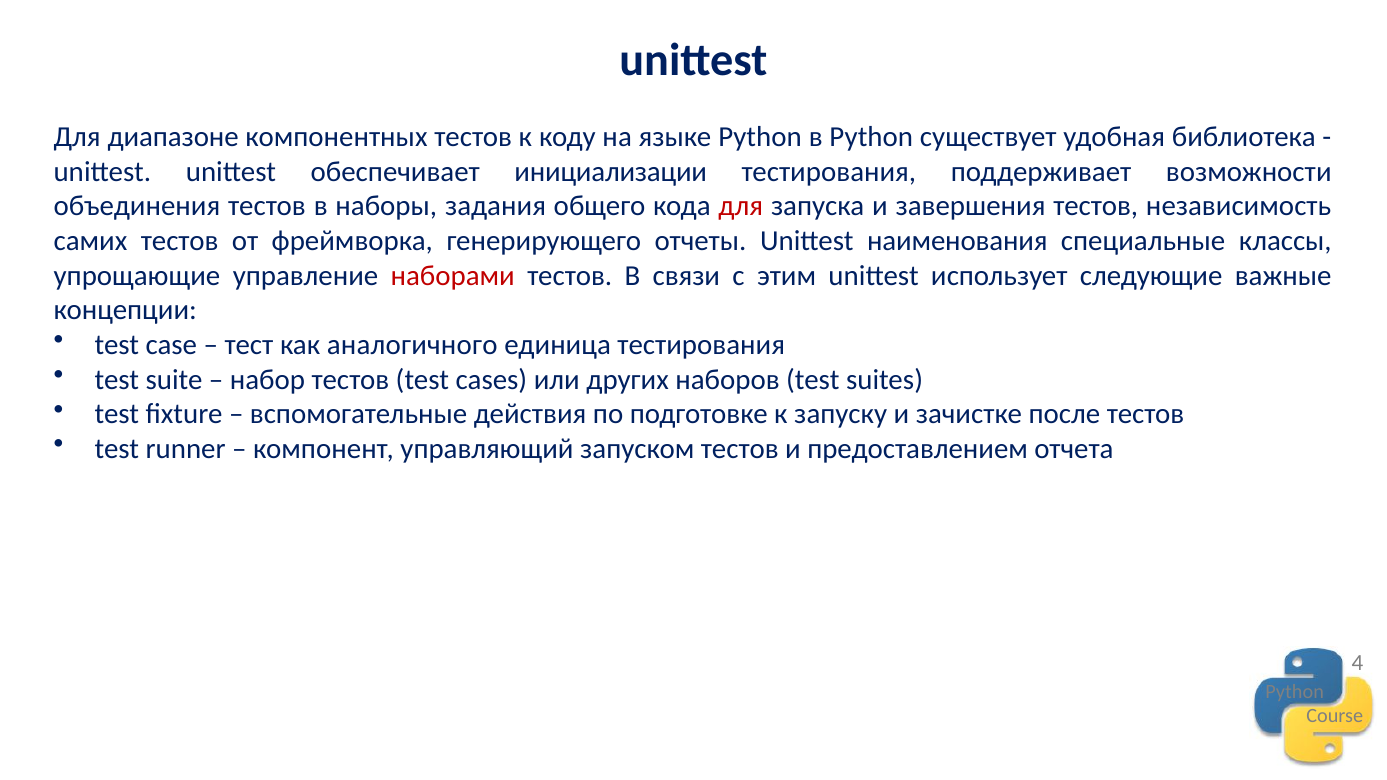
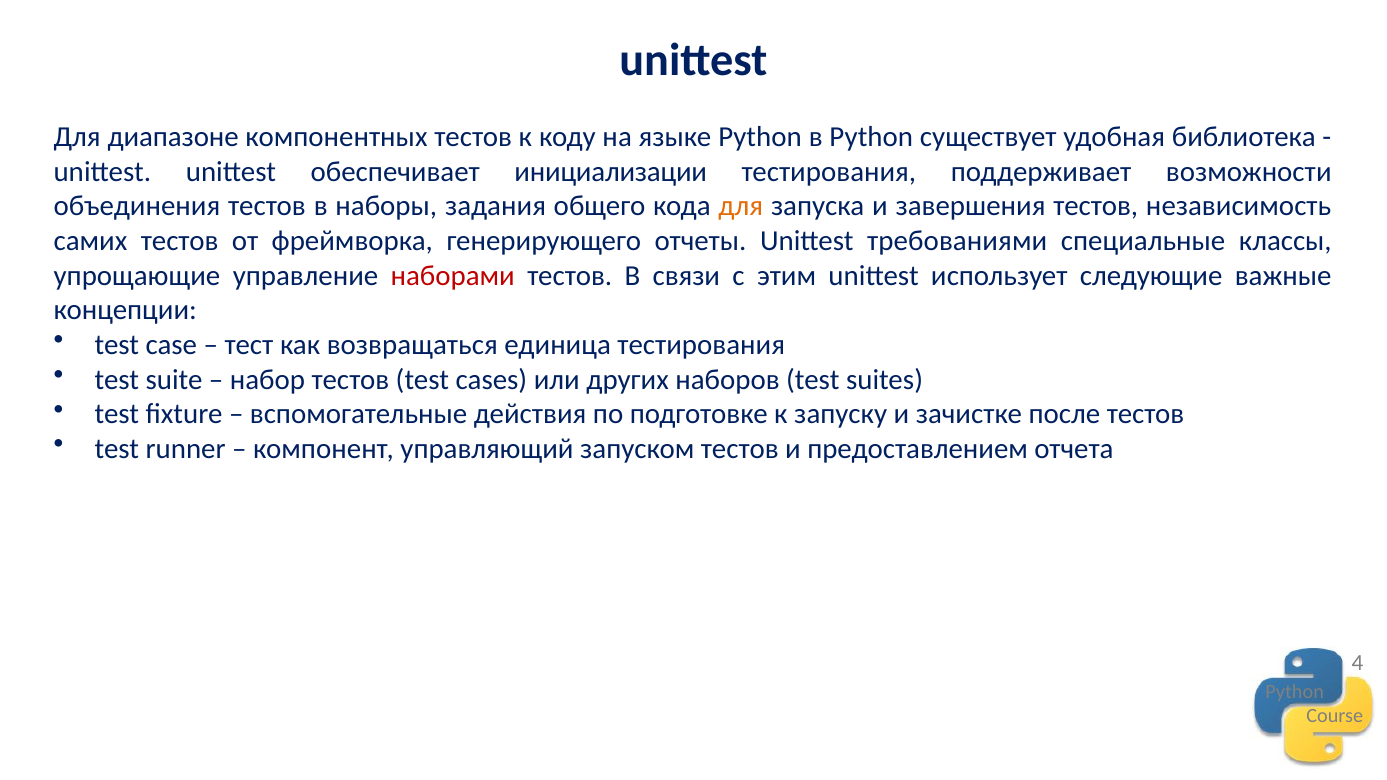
для at (741, 206) colour: red -> orange
наименования: наименования -> требованиями
аналогичного: аналогичного -> возвращаться
